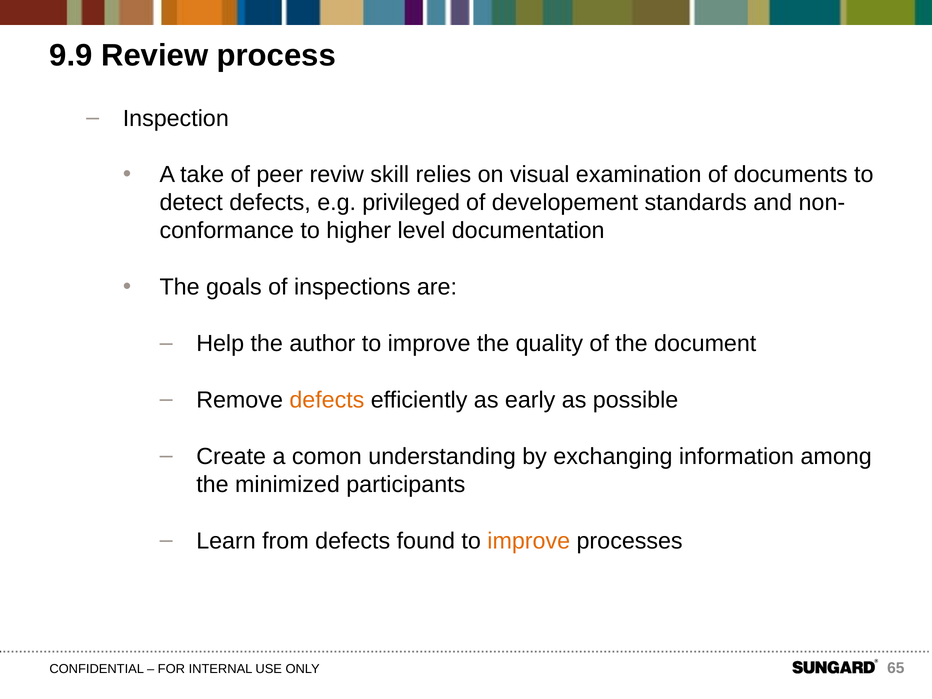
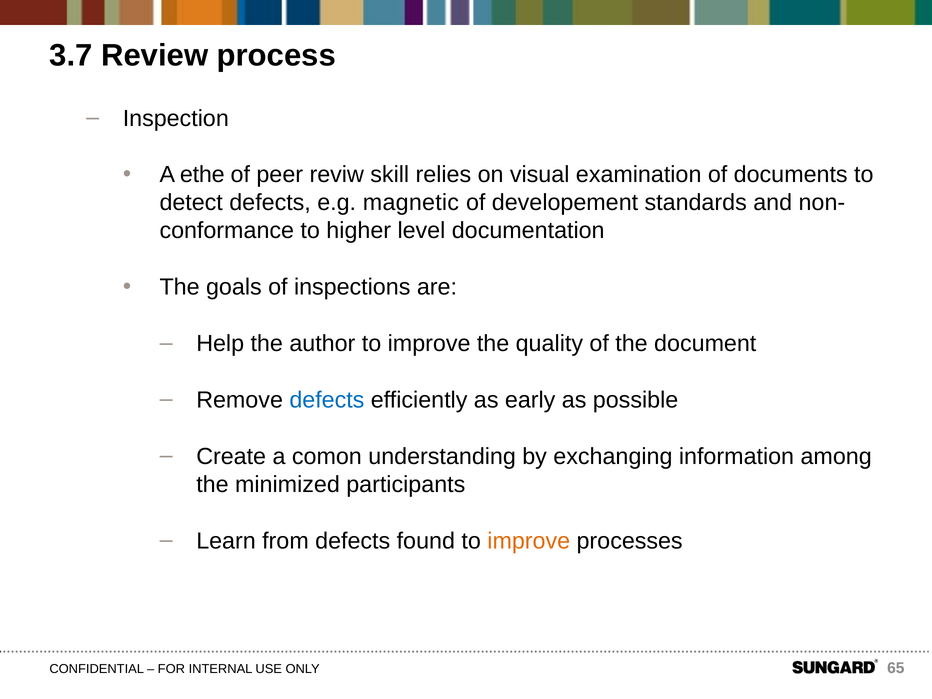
9.9: 9.9 -> 3.7
take: take -> ethe
privileged: privileged -> magnetic
defects at (327, 400) colour: orange -> blue
